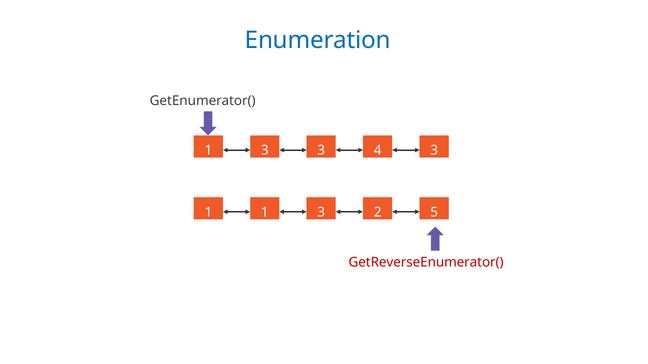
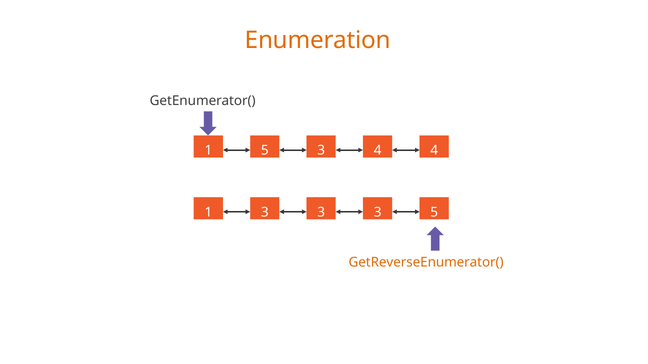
Enumeration colour: blue -> orange
3 at (265, 151): 3 -> 5
4 3: 3 -> 4
1 1: 1 -> 3
2 at (378, 212): 2 -> 3
GetReverseEnumerator( colour: red -> orange
